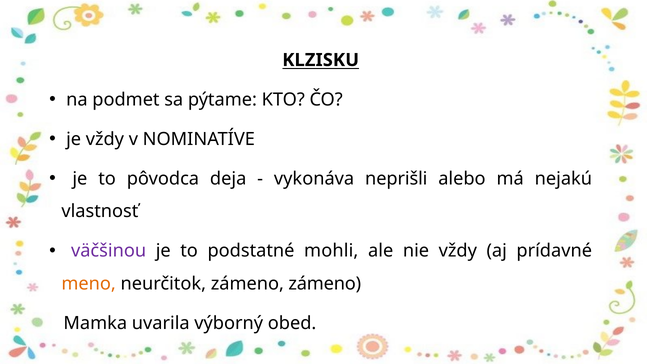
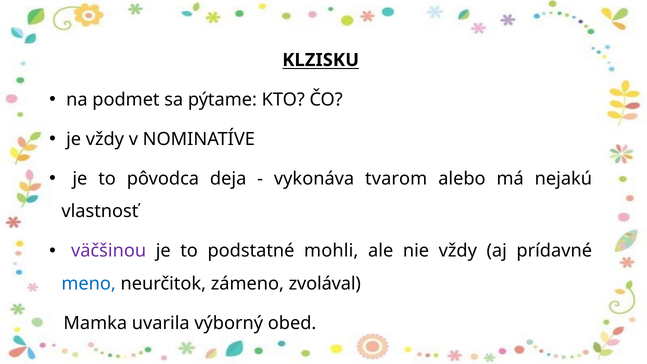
neprišli: neprišli -> tvarom
meno colour: orange -> blue
zámeno zámeno: zámeno -> zvolával
